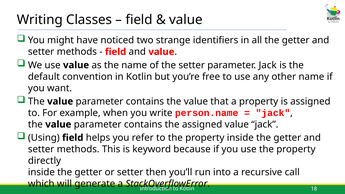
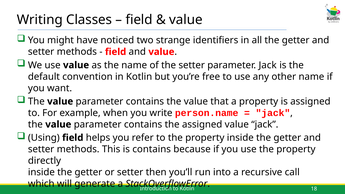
is keyword: keyword -> contains
